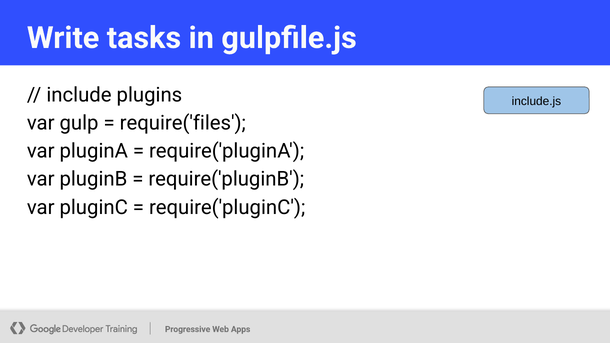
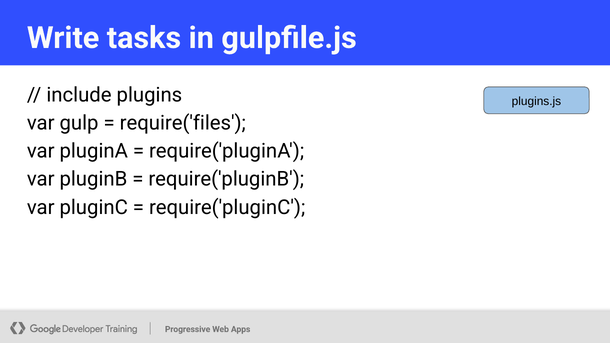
include.js: include.js -> plugins.js
